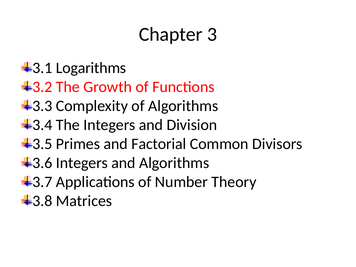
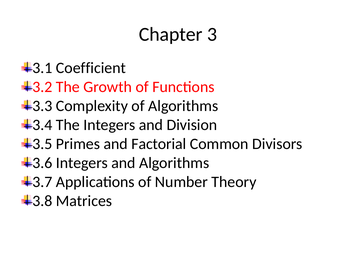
Logarithms: Logarithms -> Coefficient
